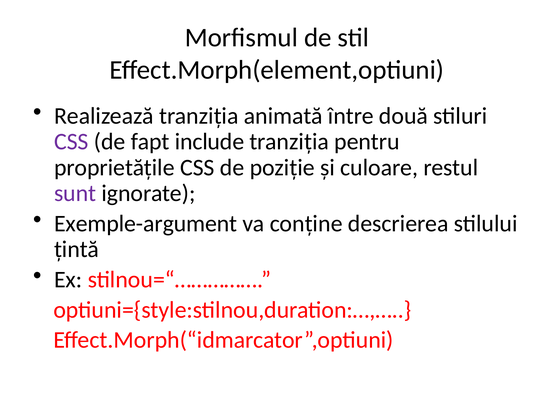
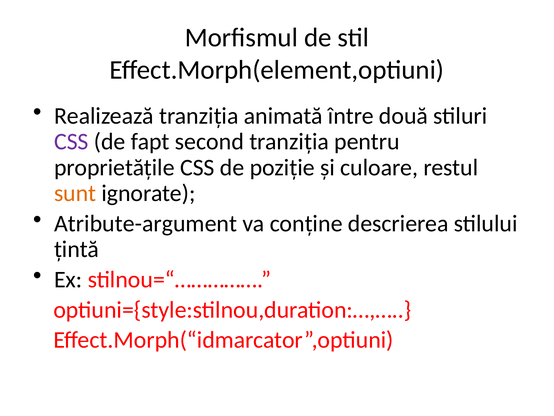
include: include -> second
sunt colour: purple -> orange
Exemple-argument: Exemple-argument -> Atribute-argument
